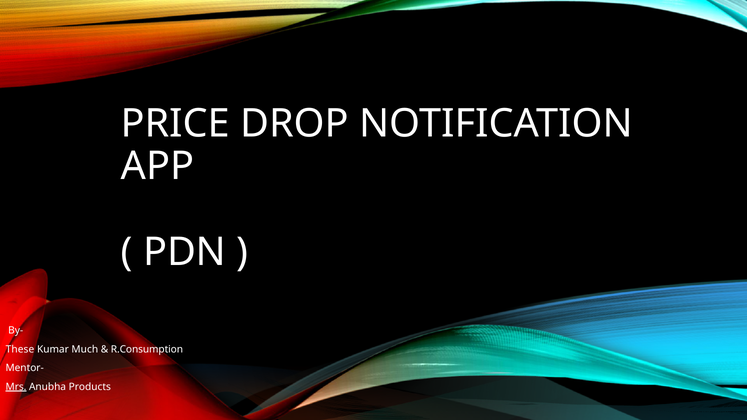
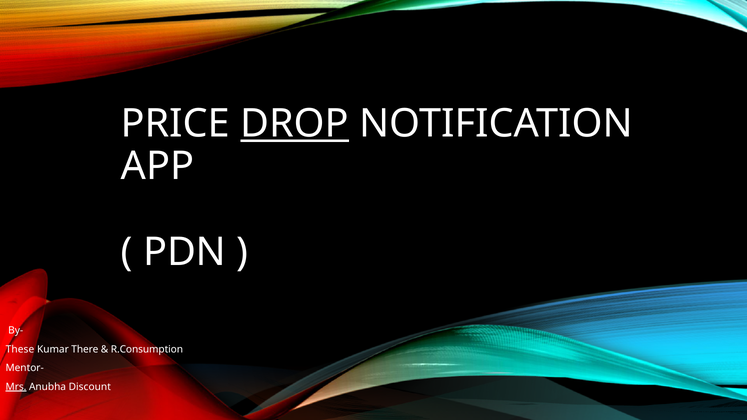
DROP underline: none -> present
Much: Much -> There
Products: Products -> Discount
